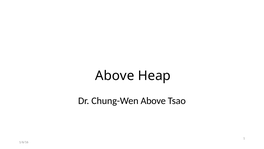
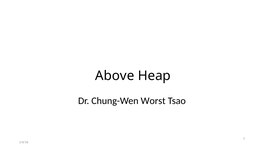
Chung-Wen Above: Above -> Worst
